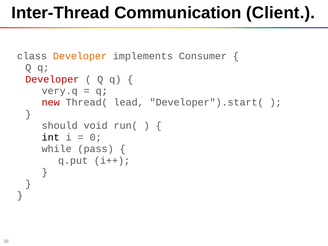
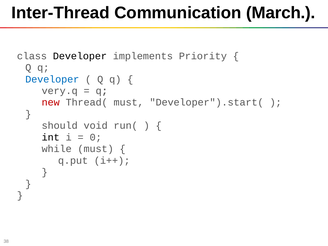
Client: Client -> March
Developer at (80, 56) colour: orange -> black
Consumer: Consumer -> Priority
Developer at (52, 79) colour: red -> blue
Thread( lead: lead -> must
while pass: pass -> must
